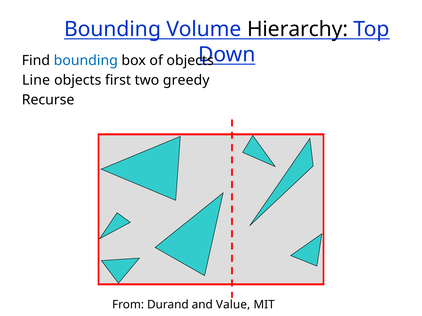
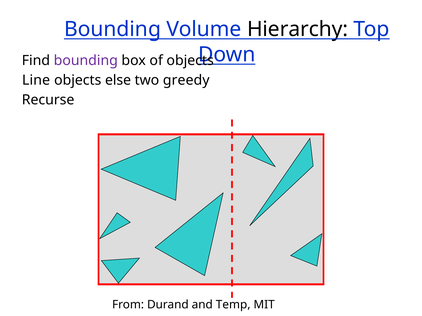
bounding at (86, 61) colour: blue -> purple
first: first -> else
Value: Value -> Temp
